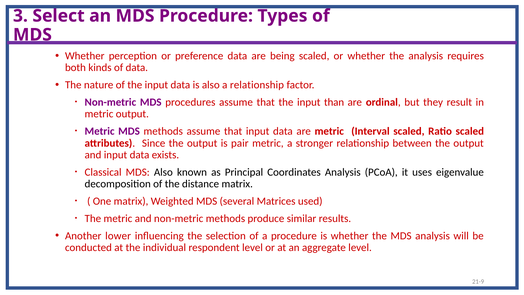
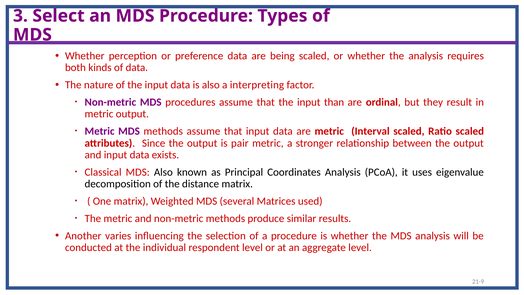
a relationship: relationship -> interpreting
lower: lower -> varies
